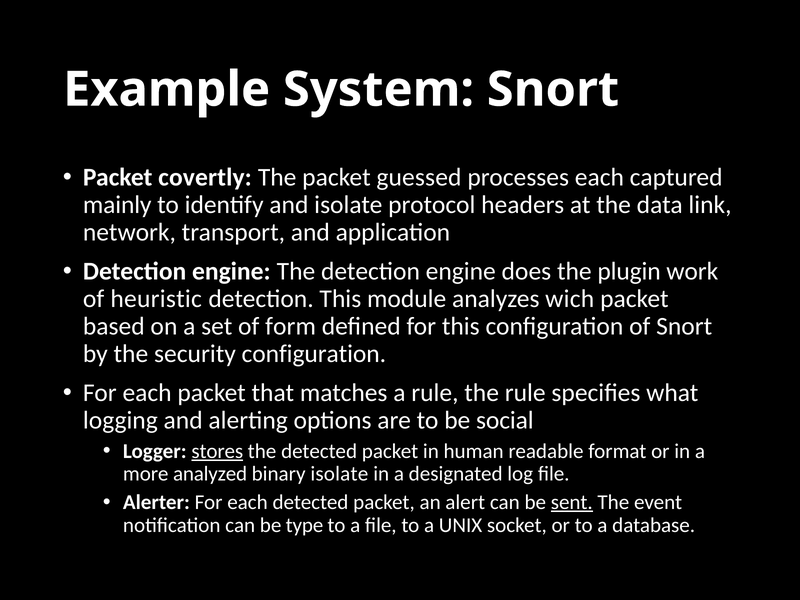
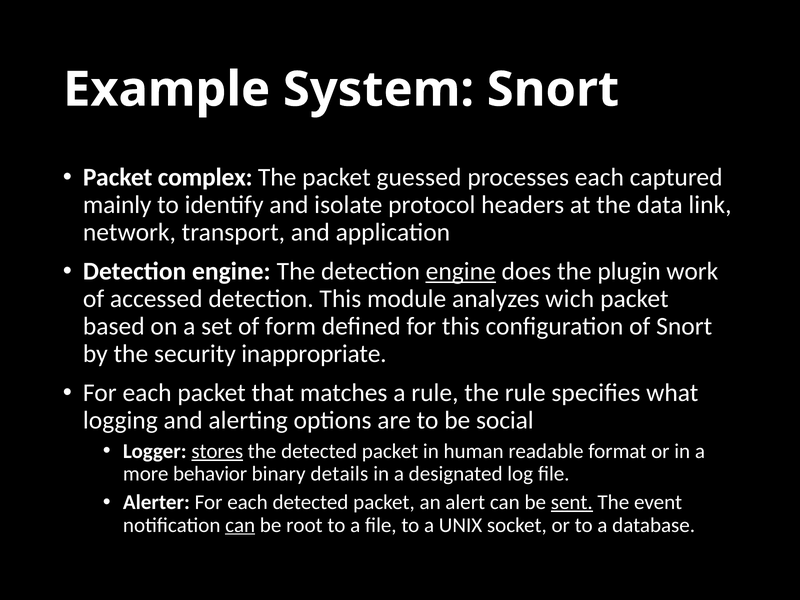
covertly: covertly -> complex
engine at (461, 271) underline: none -> present
heuristic: heuristic -> accessed
security configuration: configuration -> inappropriate
analyzed: analyzed -> behavior
binary isolate: isolate -> details
can at (240, 525) underline: none -> present
type: type -> root
